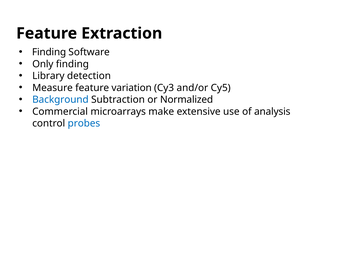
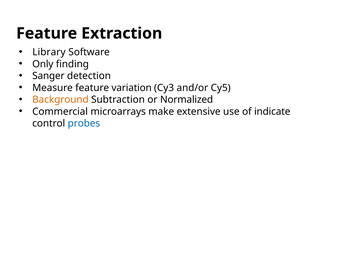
Finding at (49, 52): Finding -> Library
Library: Library -> Sanger
Background colour: blue -> orange
analysis: analysis -> indicate
